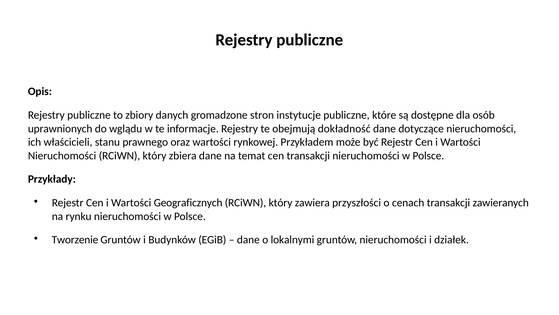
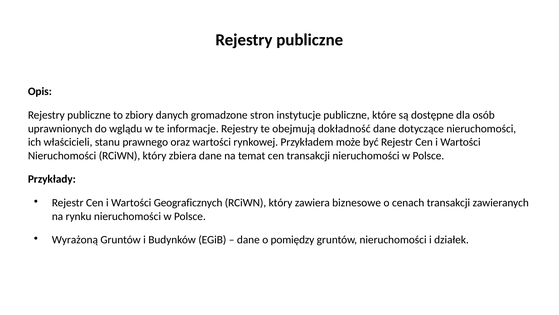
przyszłości: przyszłości -> biznesowe
Tworzenie: Tworzenie -> Wyrażoną
lokalnymi: lokalnymi -> pomiędzy
